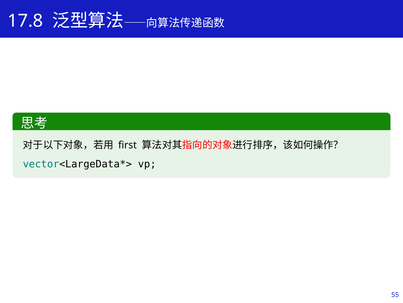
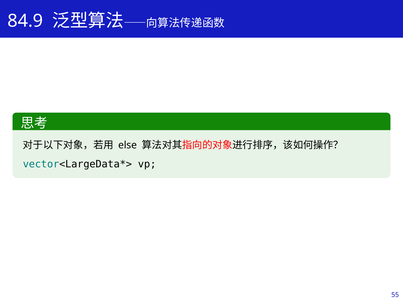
17.8: 17.8 -> 84.9
first: first -> else
